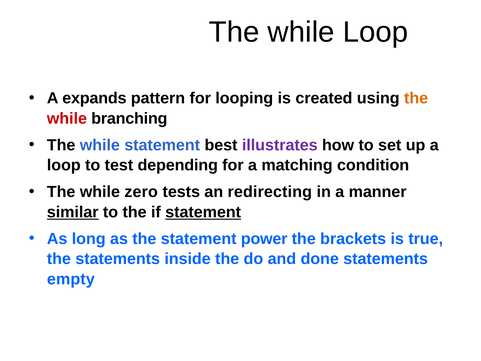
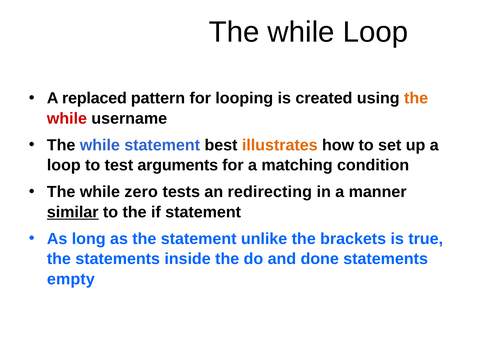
expands: expands -> replaced
branching: branching -> username
illustrates colour: purple -> orange
depending: depending -> arguments
statement at (203, 212) underline: present -> none
power: power -> unlike
